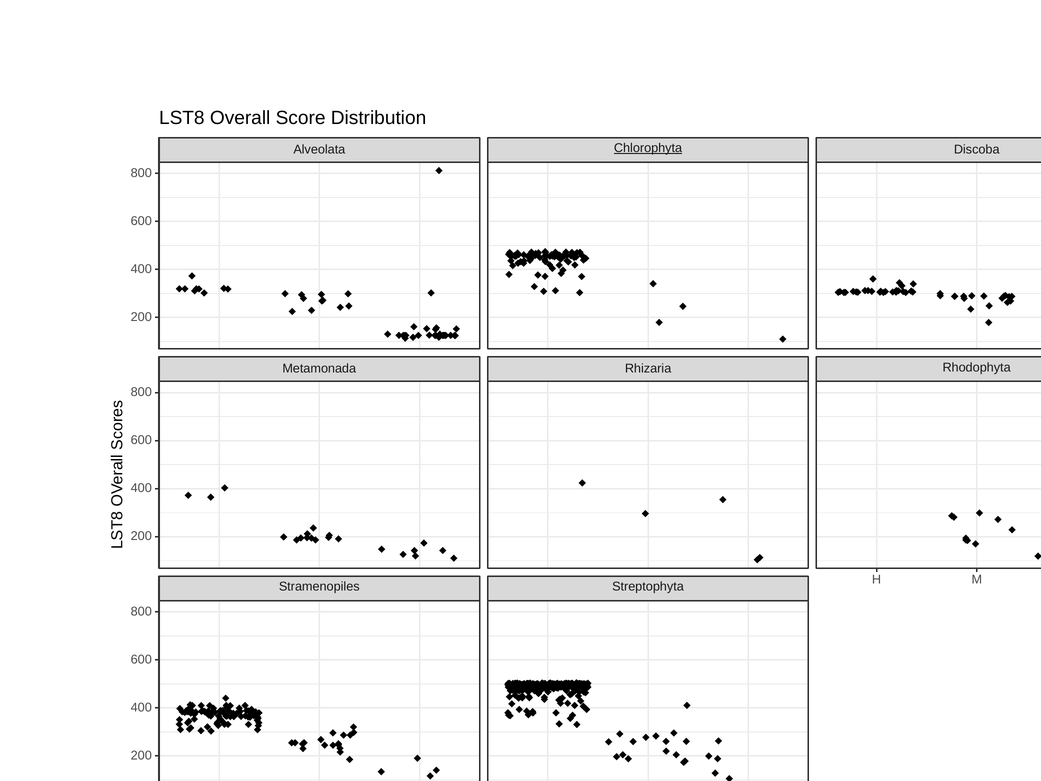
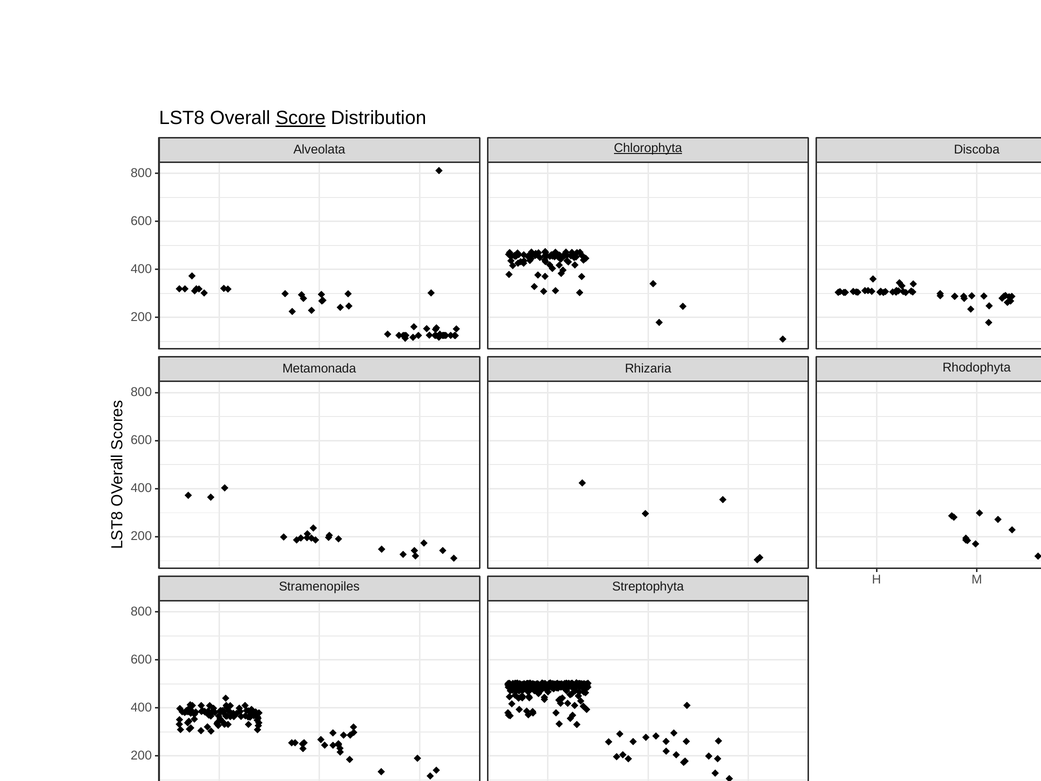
Score underline: none -> present
